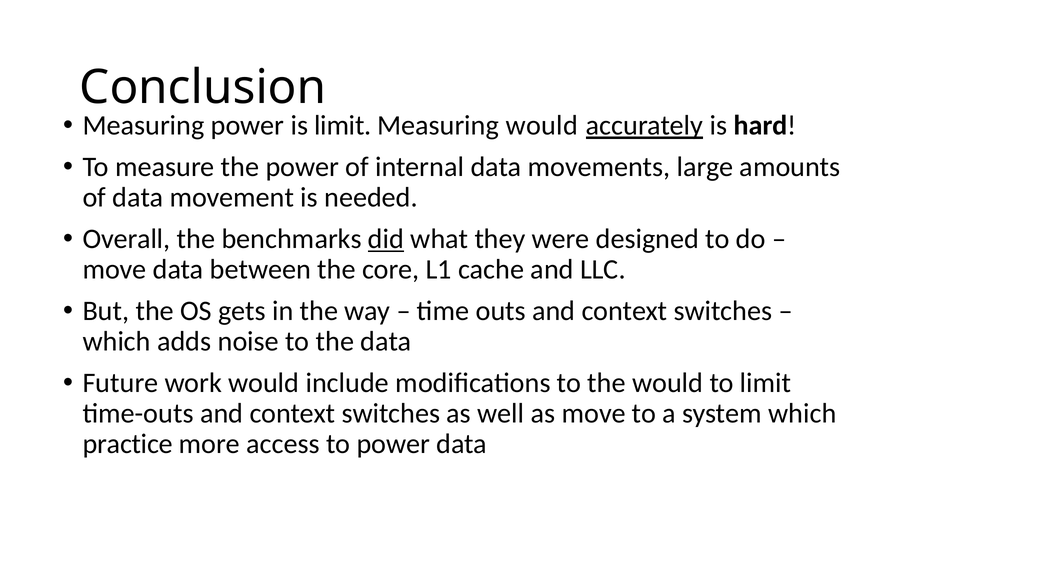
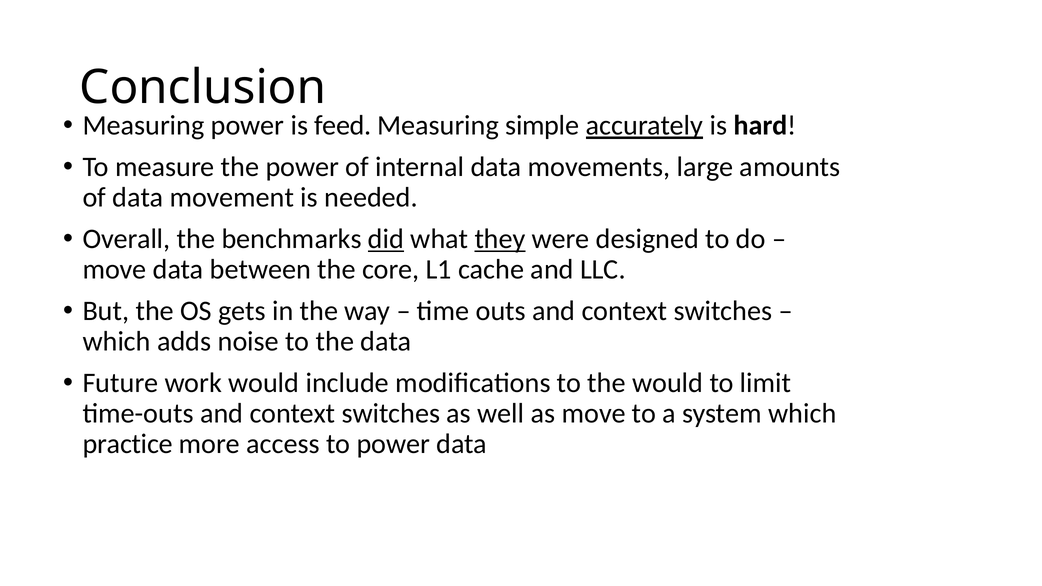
is limit: limit -> feed
Measuring would: would -> simple
they underline: none -> present
